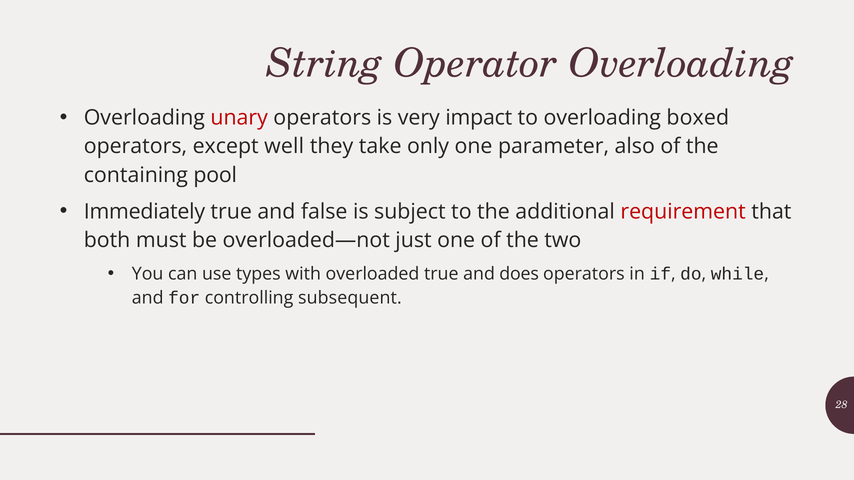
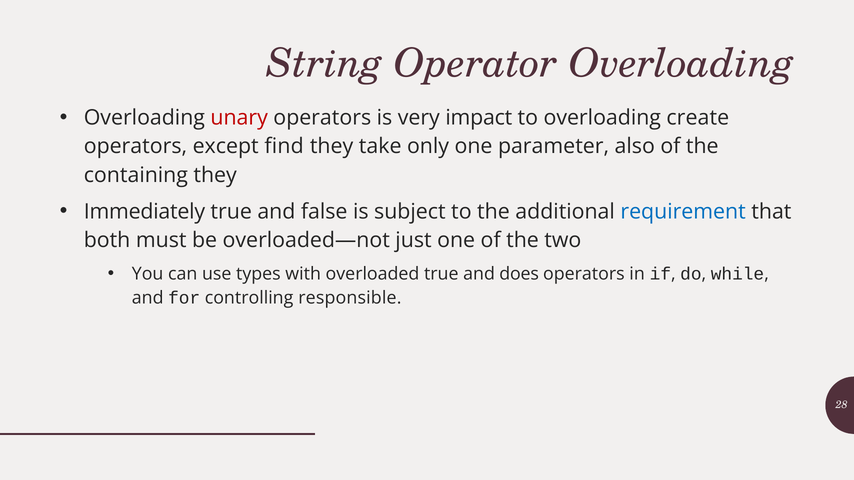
boxed: boxed -> create
well: well -> find
containing pool: pool -> they
requirement colour: red -> blue
subsequent: subsequent -> responsible
